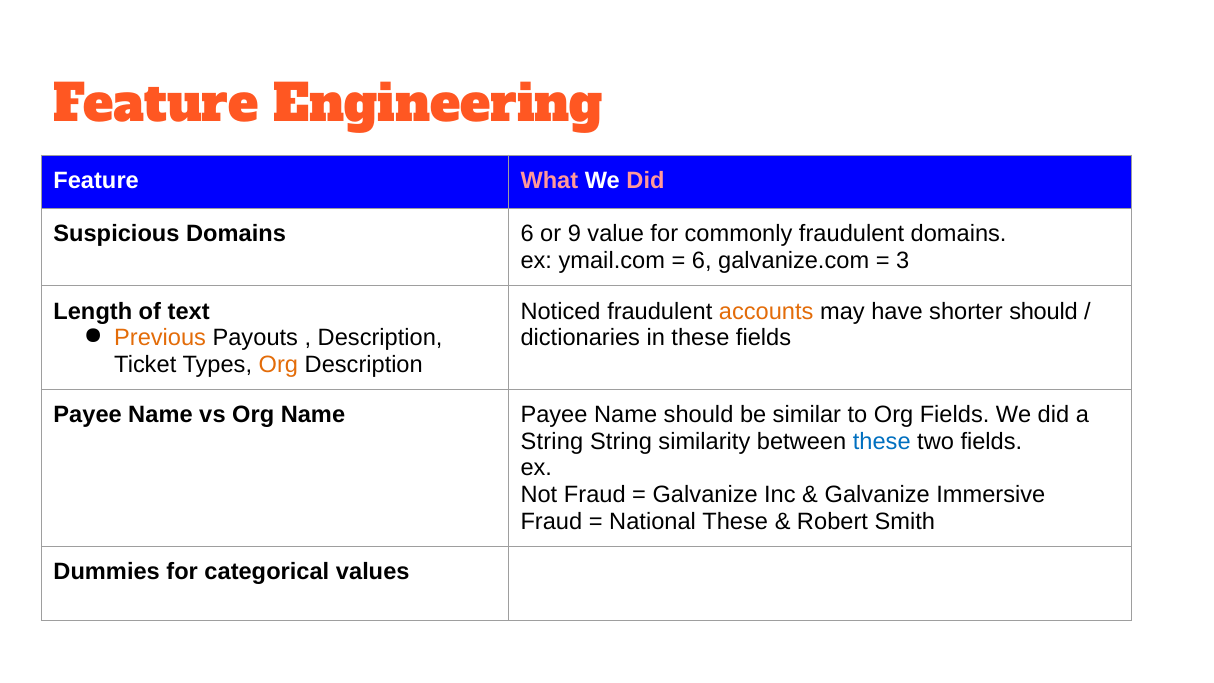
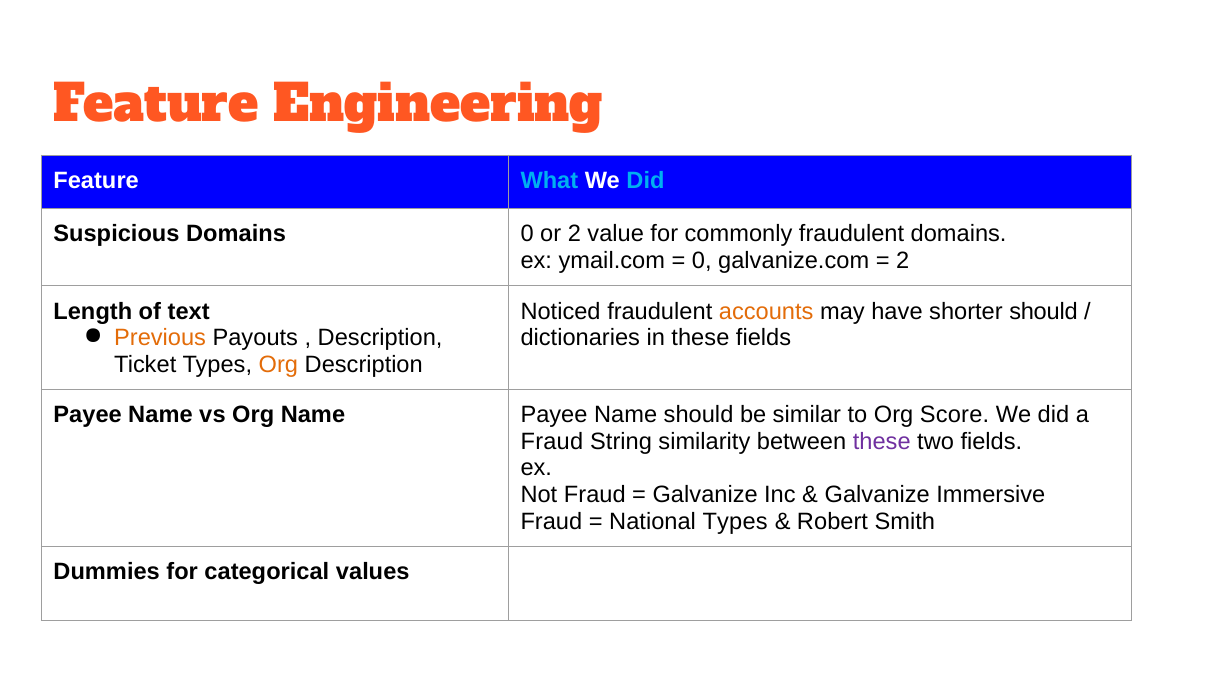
What colour: pink -> light blue
Did at (645, 181) colour: pink -> light blue
Domains 6: 6 -> 0
or 9: 9 -> 2
6 at (702, 260): 6 -> 0
3 at (903, 260): 3 -> 2
Org Fields: Fields -> Score
String at (552, 442): String -> Fraud
these at (882, 442) colour: blue -> purple
National These: These -> Types
